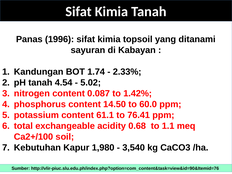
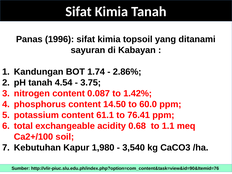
2.33%: 2.33% -> 2.86%
5.02: 5.02 -> 3.75
